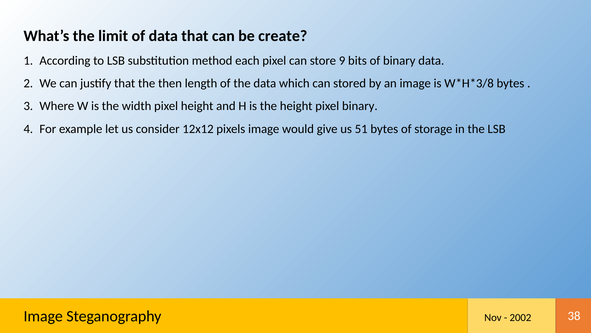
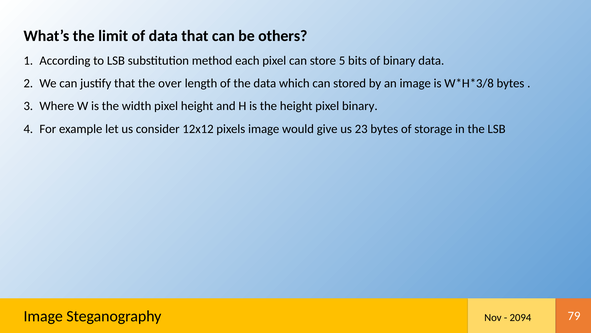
create: create -> others
9: 9 -> 5
then: then -> over
51: 51 -> 23
38: 38 -> 79
2002: 2002 -> 2094
